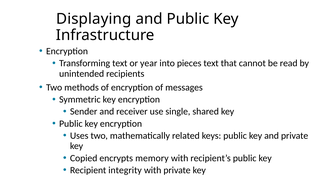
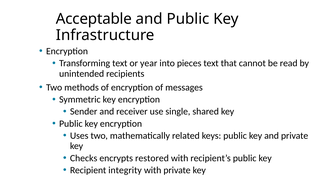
Displaying: Displaying -> Acceptable
Copied: Copied -> Checks
memory: memory -> restored
